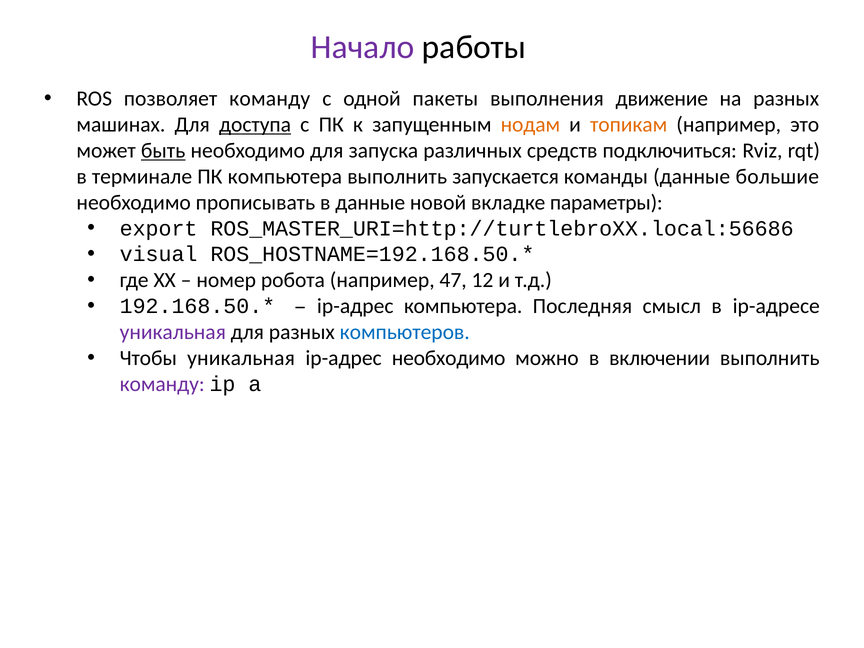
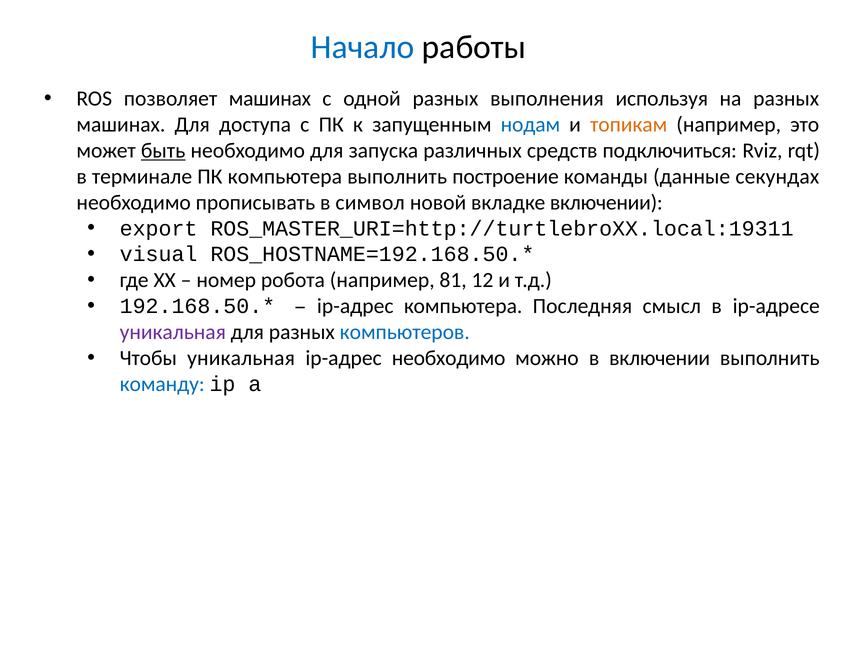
Начало colour: purple -> blue
позволяет команду: команду -> машинах
одной пакеты: пакеты -> разных
движение: движение -> используя
доступа underline: present -> none
нодам colour: orange -> blue
запускается: запускается -> построение
большие: большие -> секундах
в данные: данные -> символ
вкладке параметры: параметры -> включении
ROS_MASTER_URI=http://turtlebroXX.local:56686: ROS_MASTER_URI=http://turtlebroXX.local:56686 -> ROS_MASTER_URI=http://turtlebroXX.local:19311
47: 47 -> 81
команду at (162, 384) colour: purple -> blue
